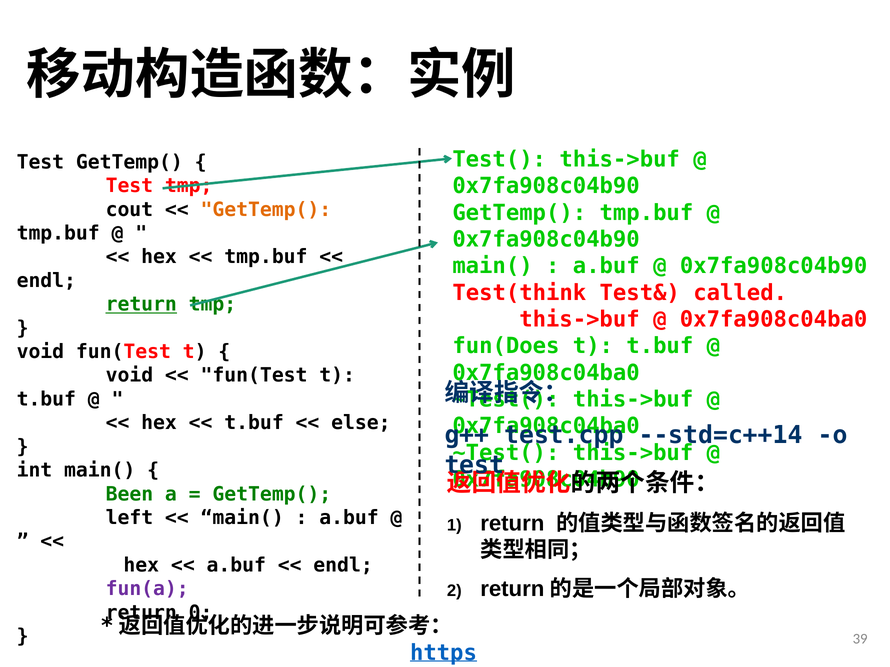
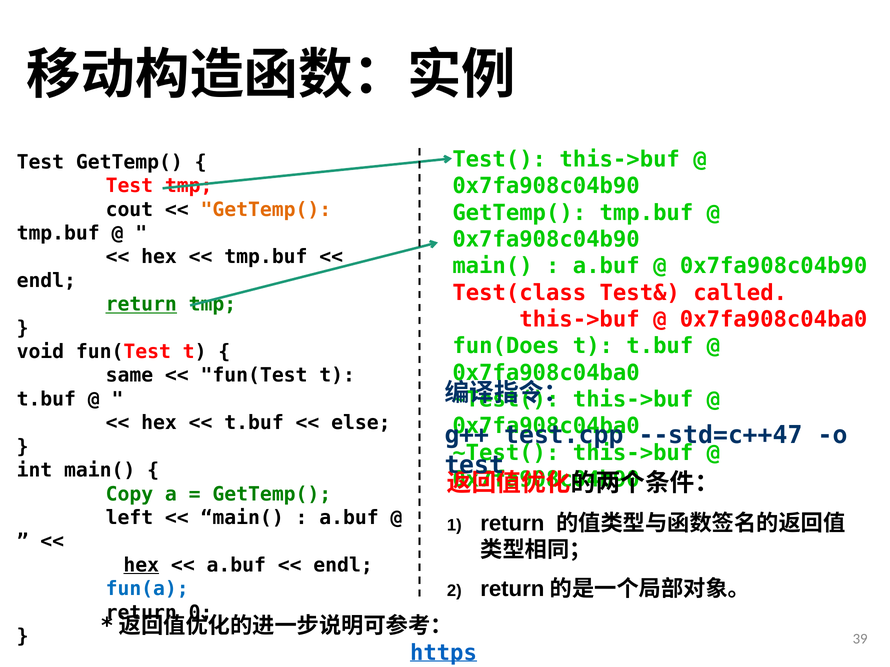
Test(think: Test(think -> Test(class
void at (129, 376): void -> same
--std=c++14: --std=c++14 -> --std=c++47
Been: Been -> Copy
hex at (141, 566) underline: none -> present
fun(a colour: purple -> blue
